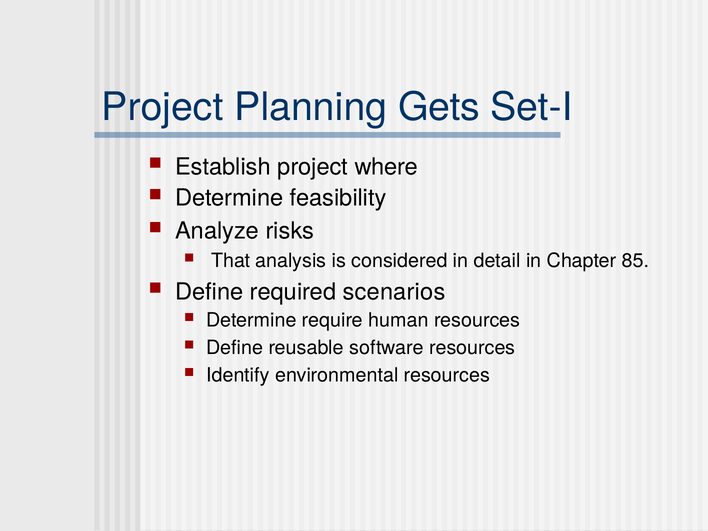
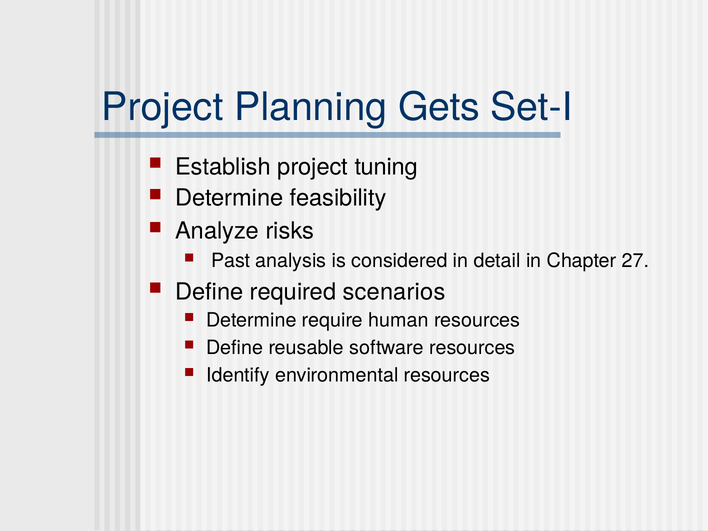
where: where -> tuning
That: That -> Past
85: 85 -> 27
